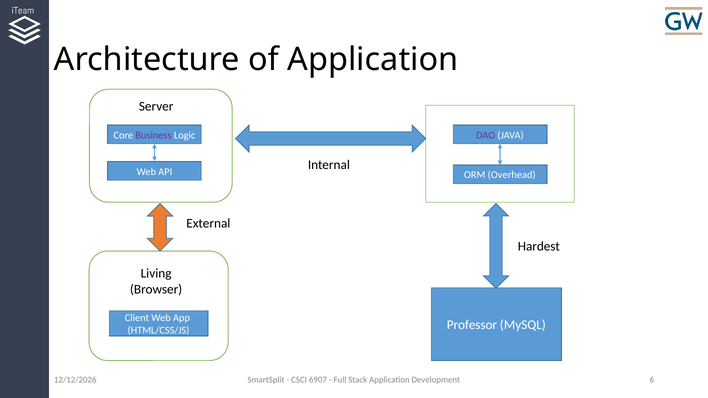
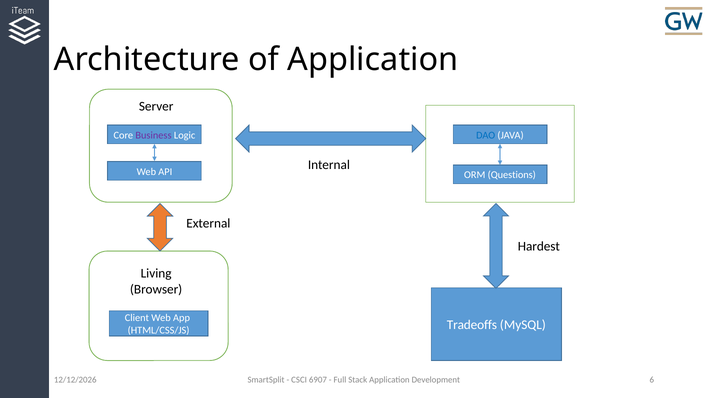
DAO colour: purple -> blue
Overhead: Overhead -> Questions
Professor: Professor -> Tradeoffs
